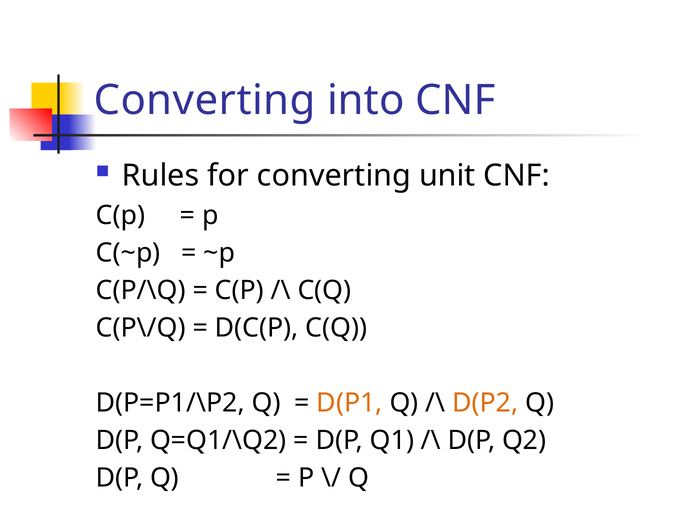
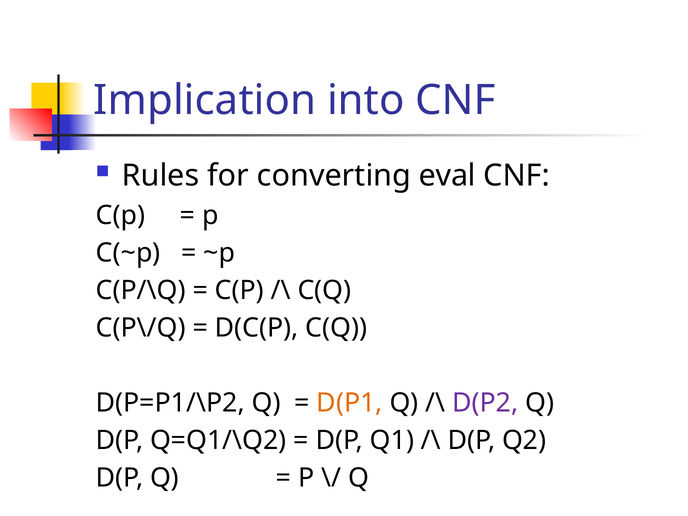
Converting at (205, 100): Converting -> Implication
unit: unit -> eval
D(P2 colour: orange -> purple
